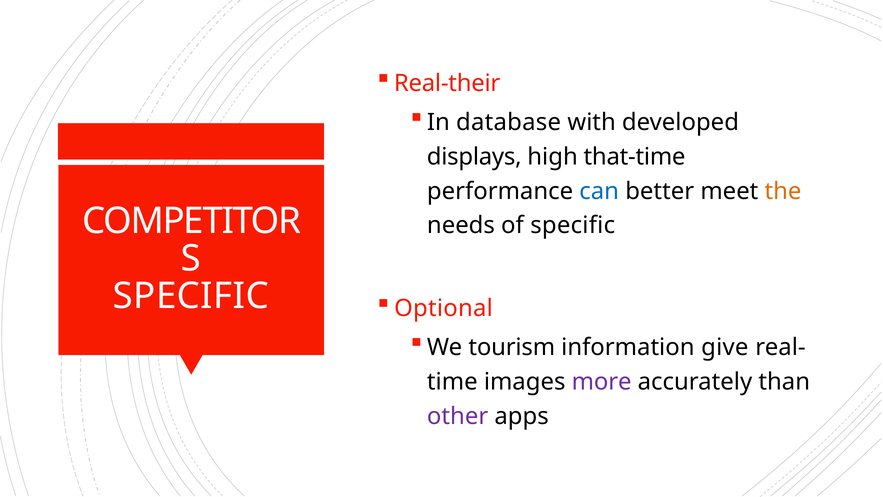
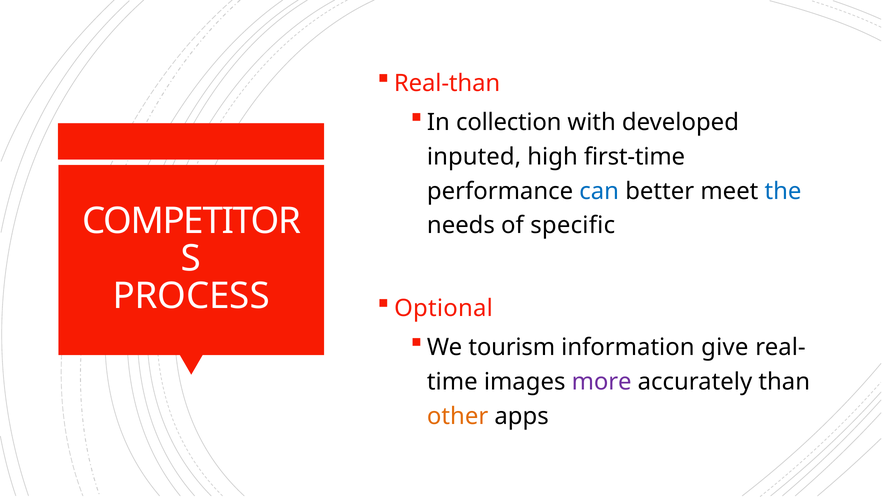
Real-their: Real-their -> Real-than
database: database -> collection
displays: displays -> inputed
that-time: that-time -> first-time
the colour: orange -> blue
SPECIFIC at (191, 296): SPECIFIC -> PROCESS
other colour: purple -> orange
